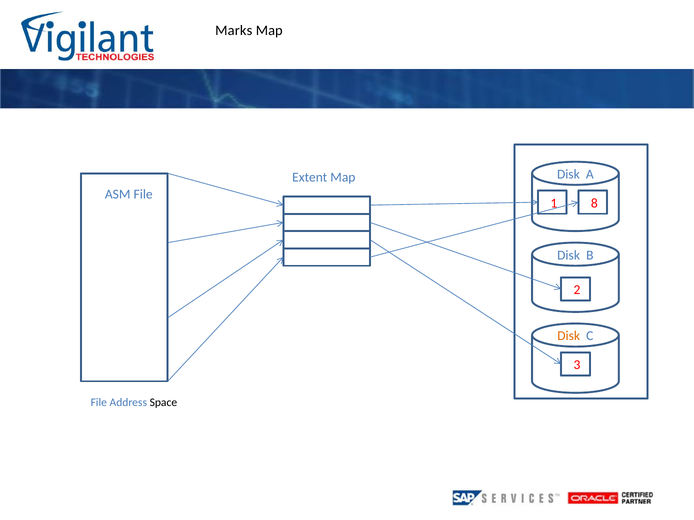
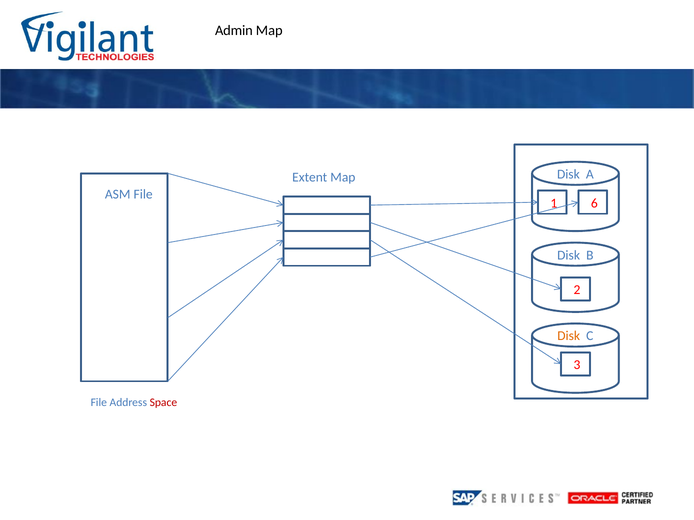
Marks: Marks -> Admin
8: 8 -> 6
Space colour: black -> red
